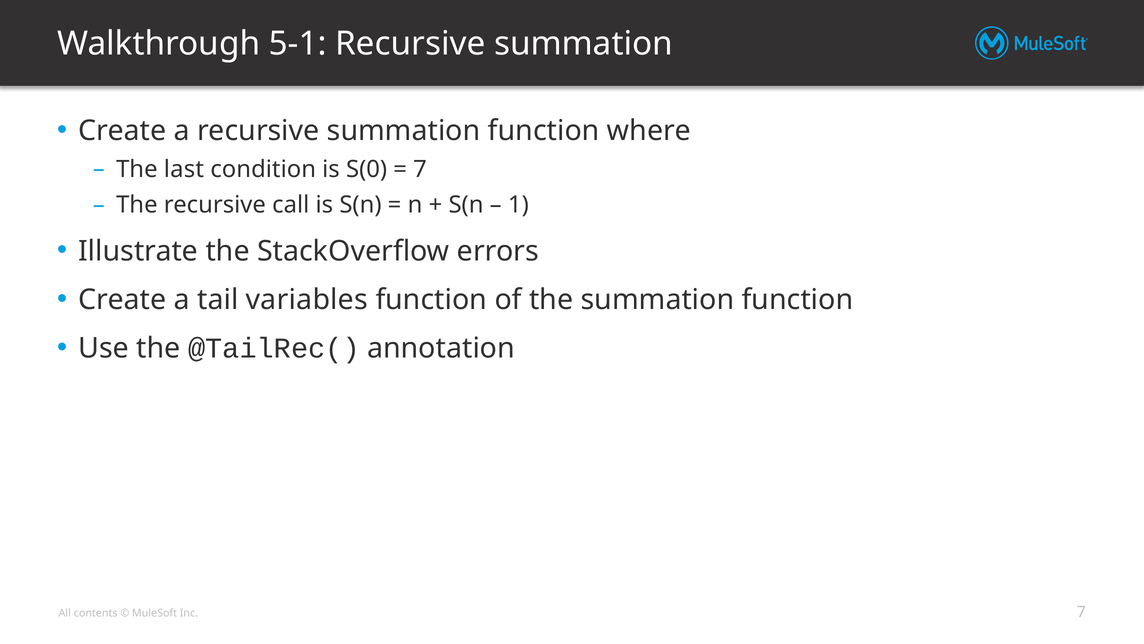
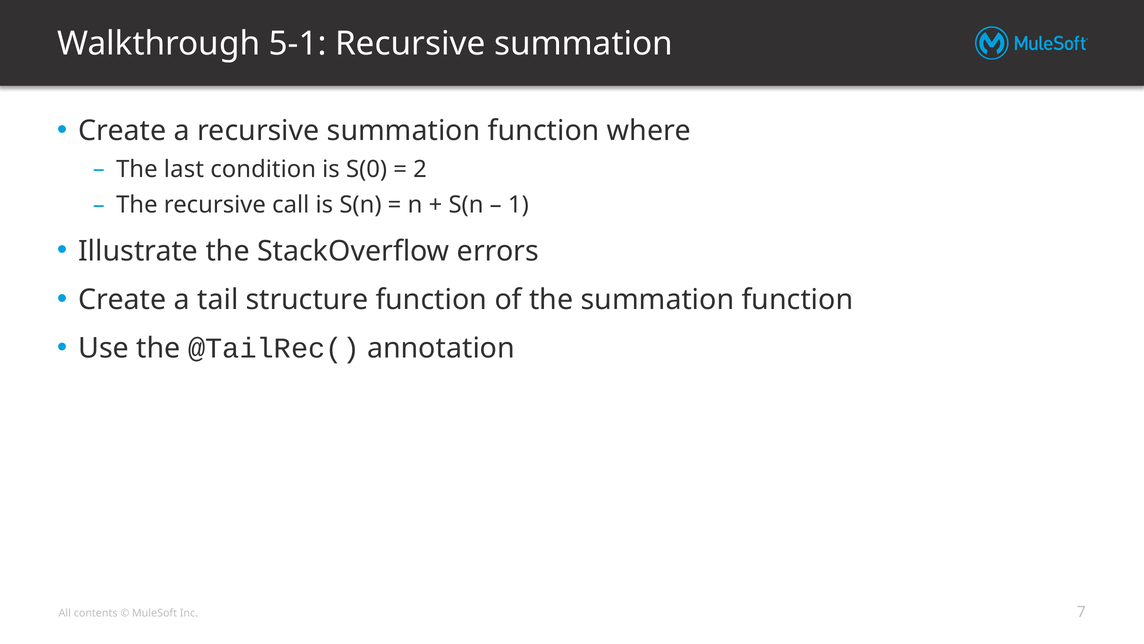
7 at (420, 169): 7 -> 2
variables: variables -> structure
